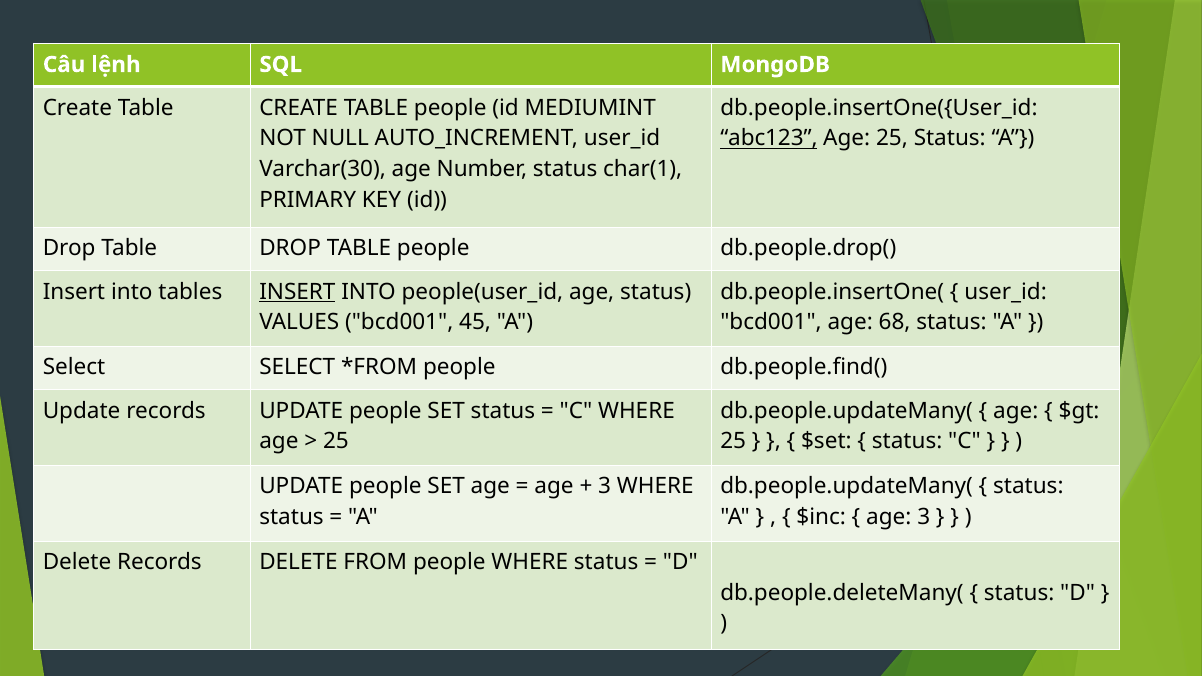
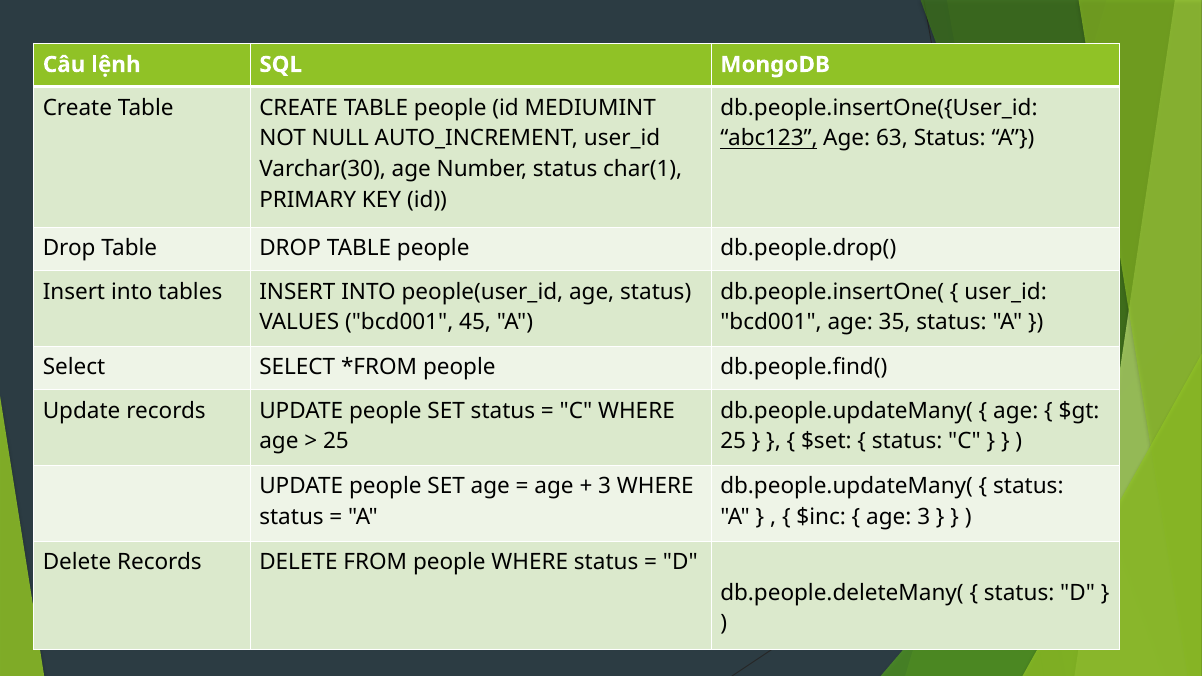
Age 25: 25 -> 63
INSERT at (297, 292) underline: present -> none
68: 68 -> 35
